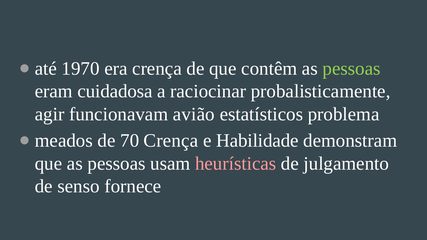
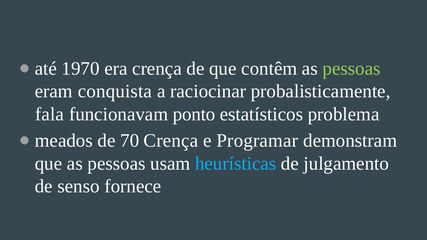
cuidadosa: cuidadosa -> conquista
agir: agir -> fala
avião: avião -> ponto
Habilidade: Habilidade -> Programar
heurísticas colour: pink -> light blue
